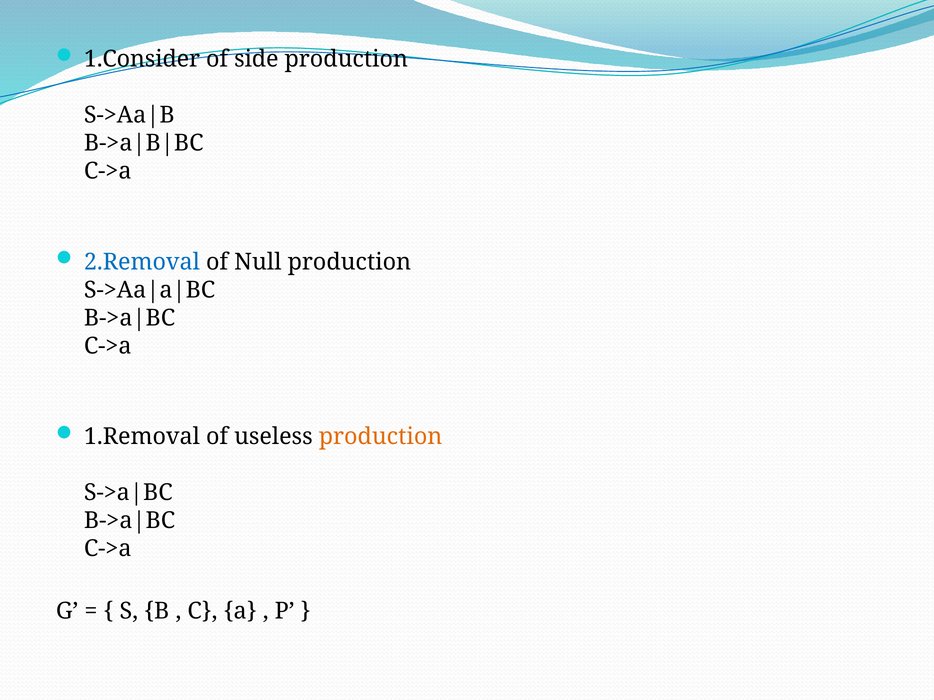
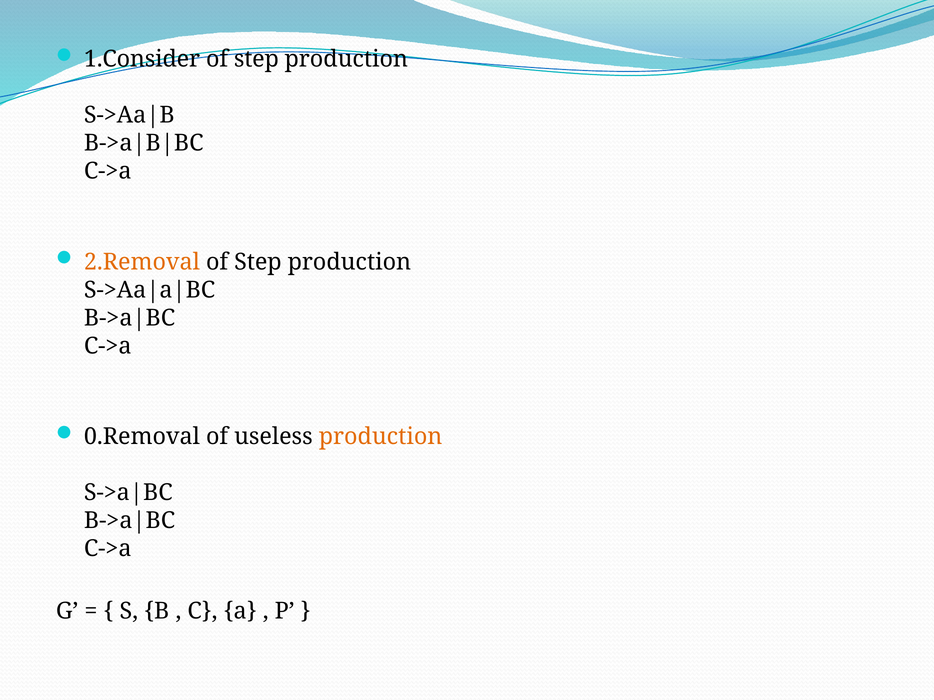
side at (256, 59): side -> step
2.Removal colour: blue -> orange
Null at (258, 262): Null -> Step
1.Removal: 1.Removal -> 0.Removal
